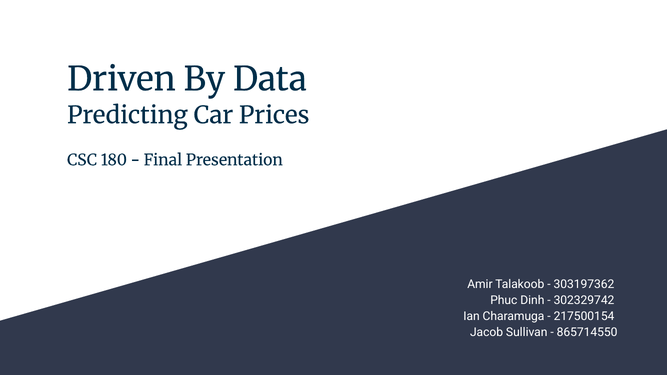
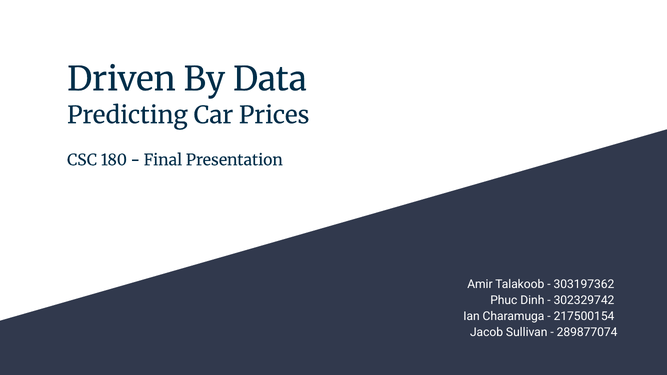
865714550: 865714550 -> 289877074
